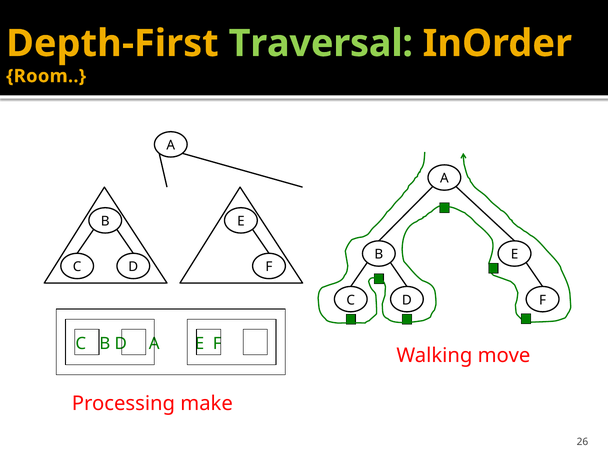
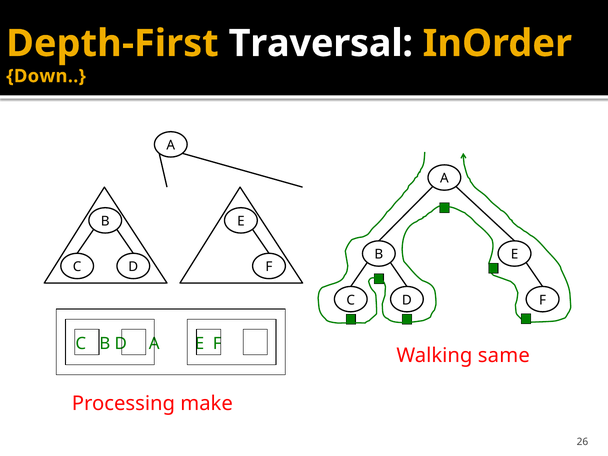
Traversal colour: light green -> white
Room: Room -> Down
move: move -> same
